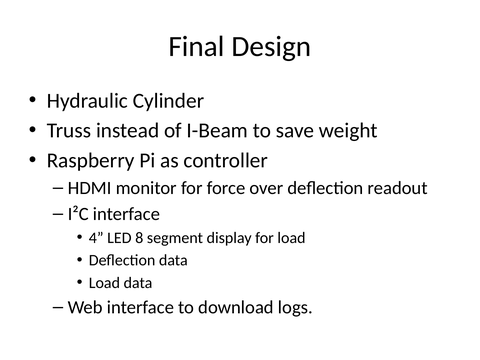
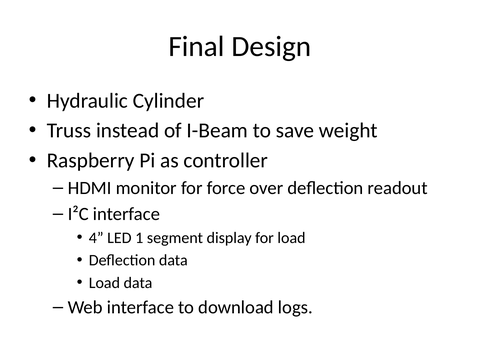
8: 8 -> 1
